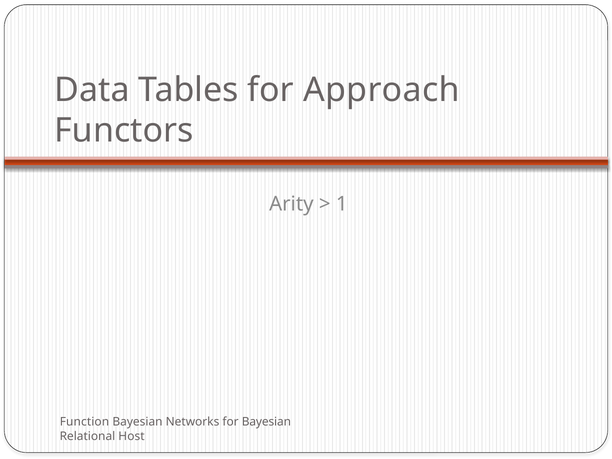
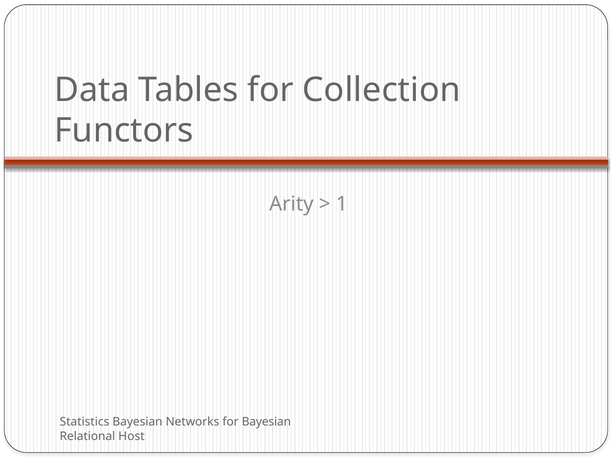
Approach: Approach -> Collection
Function: Function -> Statistics
